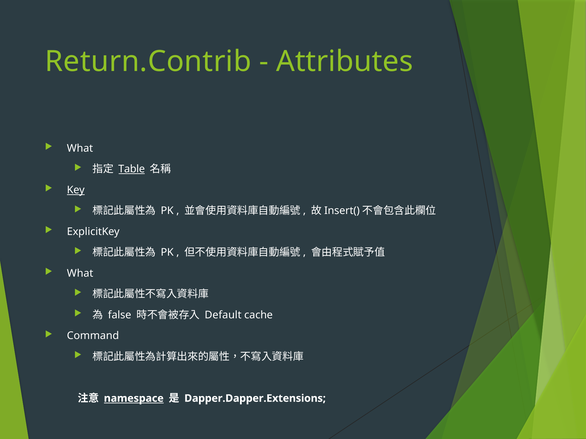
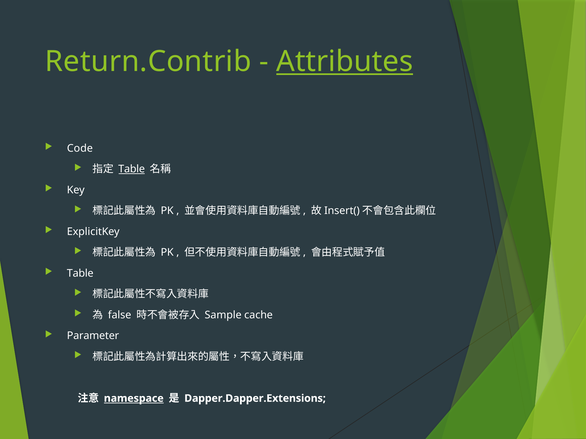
Attributes underline: none -> present
What at (80, 148): What -> Code
Key underline: present -> none
What at (80, 274): What -> Table
Default: Default -> Sample
Command: Command -> Parameter
